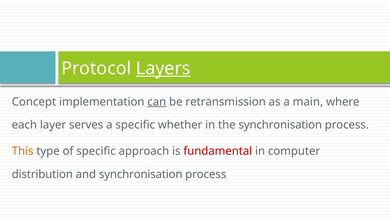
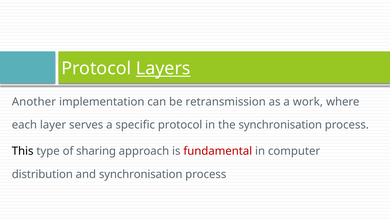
Concept: Concept -> Another
can underline: present -> none
main: main -> work
specific whether: whether -> protocol
This colour: orange -> black
of specific: specific -> sharing
